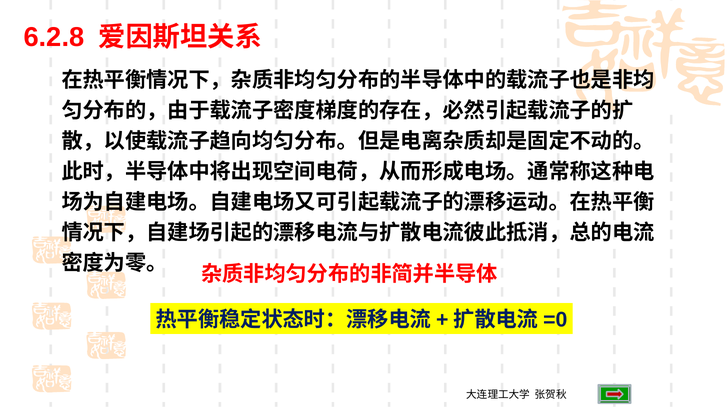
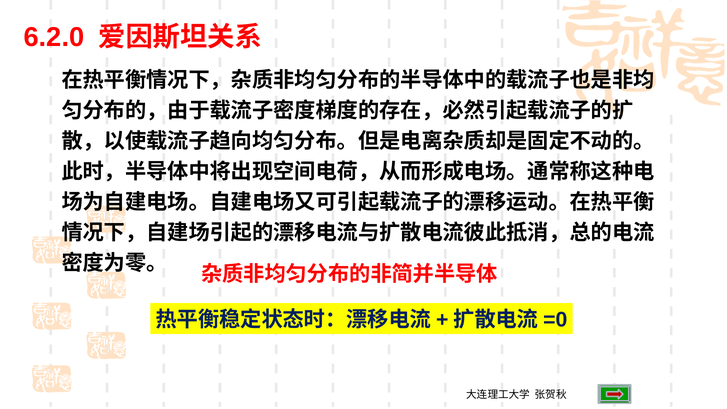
6.2.8: 6.2.8 -> 6.2.0
